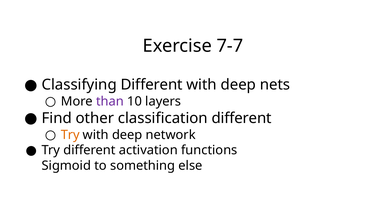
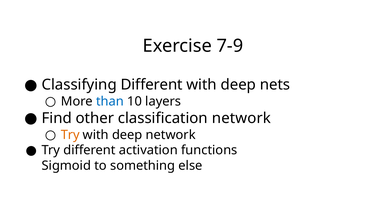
7-7: 7-7 -> 7-9
than colour: purple -> blue
classification different: different -> network
